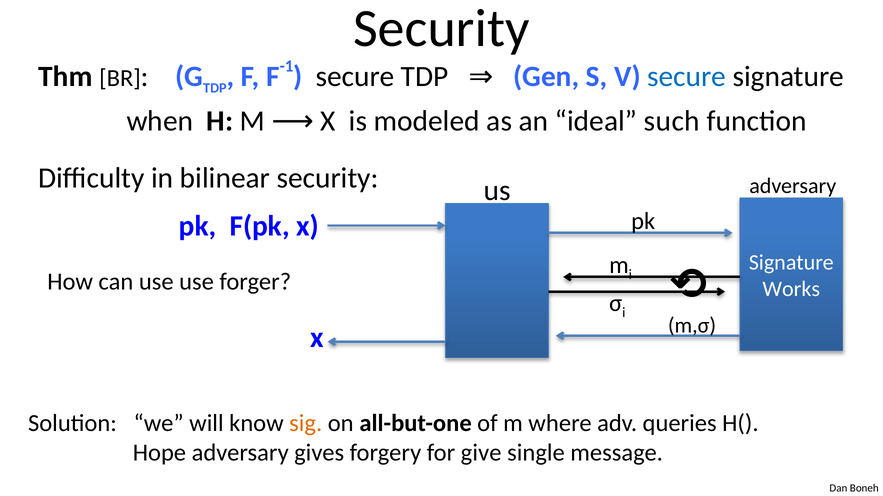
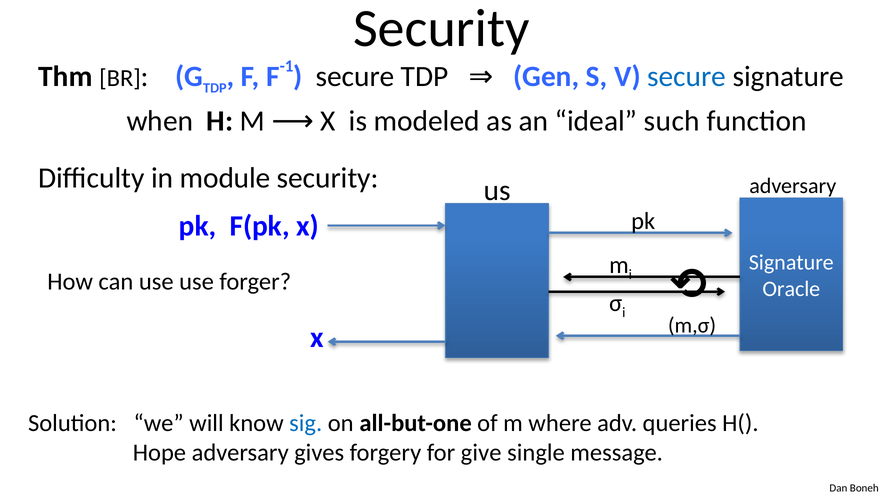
bilinear: bilinear -> module
Works: Works -> Oracle
sig colour: orange -> blue
